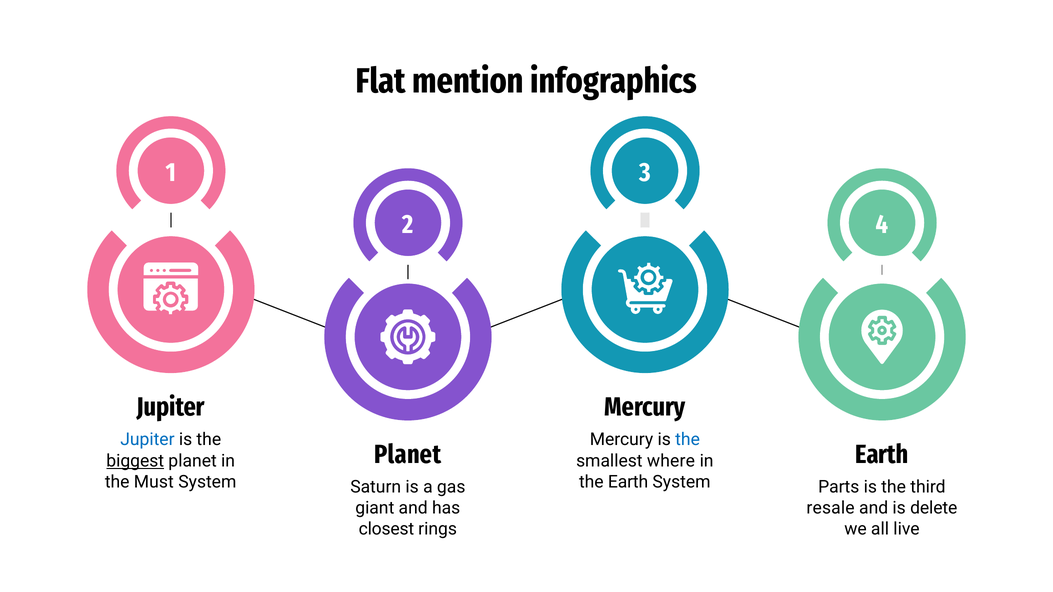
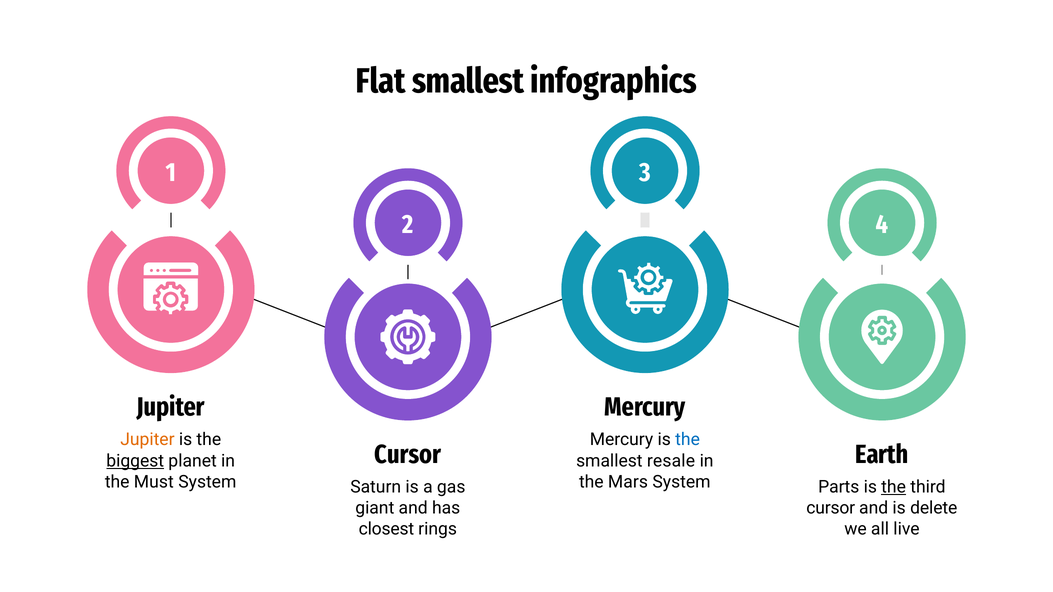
Flat mention: mention -> smallest
Jupiter at (147, 440) colour: blue -> orange
Planet at (408, 455): Planet -> Cursor
where: where -> resale
the Earth: Earth -> Mars
the at (894, 487) underline: none -> present
resale at (831, 508): resale -> cursor
